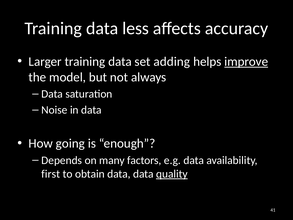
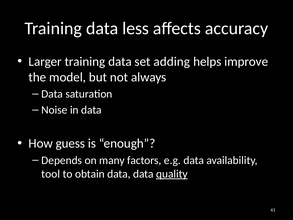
improve underline: present -> none
going: going -> guess
first: first -> tool
